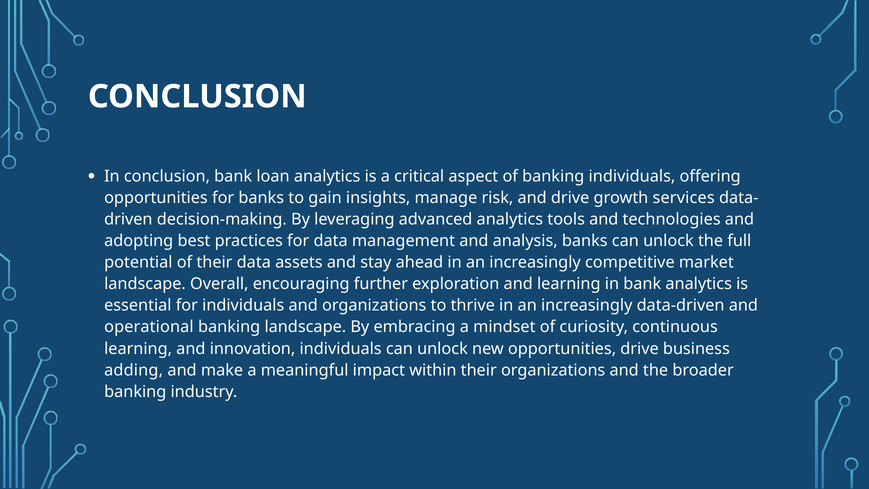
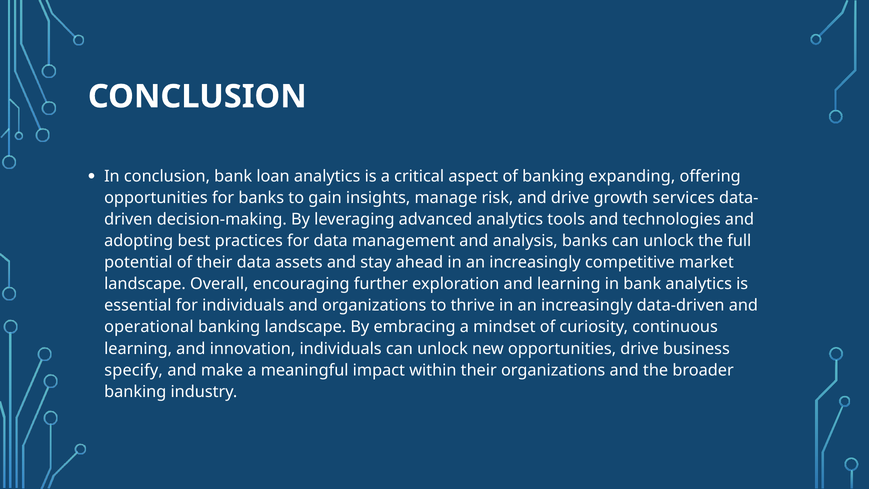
banking individuals: individuals -> expanding
adding: adding -> specify
